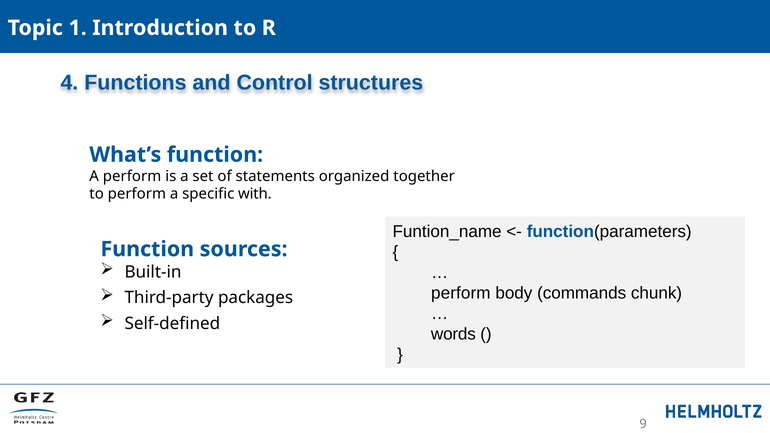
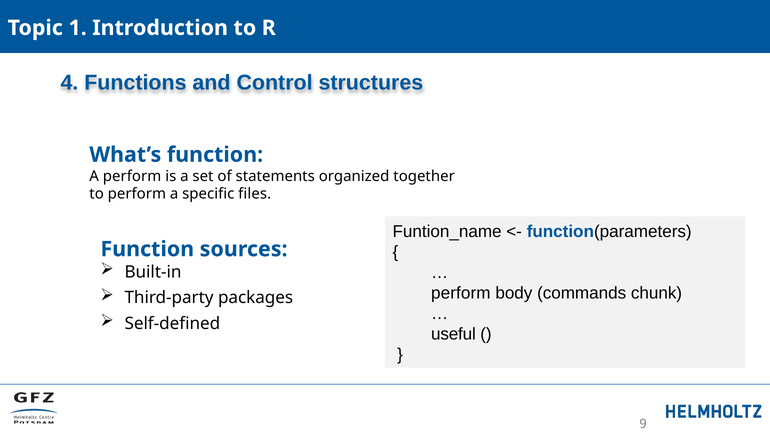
with: with -> files
words: words -> useful
